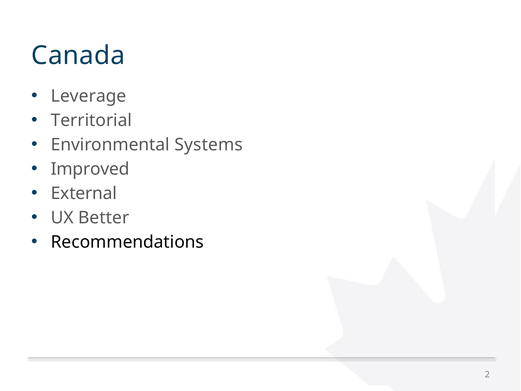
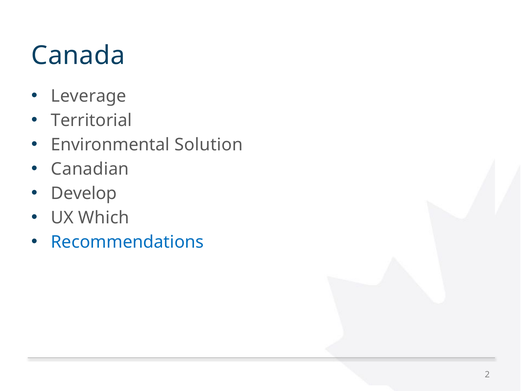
Systems: Systems -> Solution
Improved: Improved -> Canadian
External: External -> Develop
Better: Better -> Which
Recommendations colour: black -> blue
